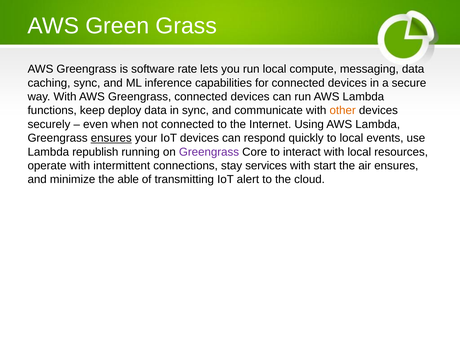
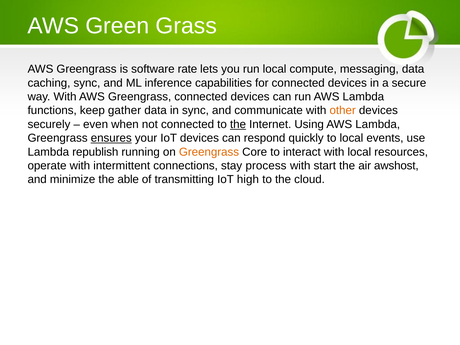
deploy: deploy -> gather
the at (238, 124) underline: none -> present
Greengrass at (209, 152) colour: purple -> orange
services: services -> process
air ensures: ensures -> awshost
alert: alert -> high
